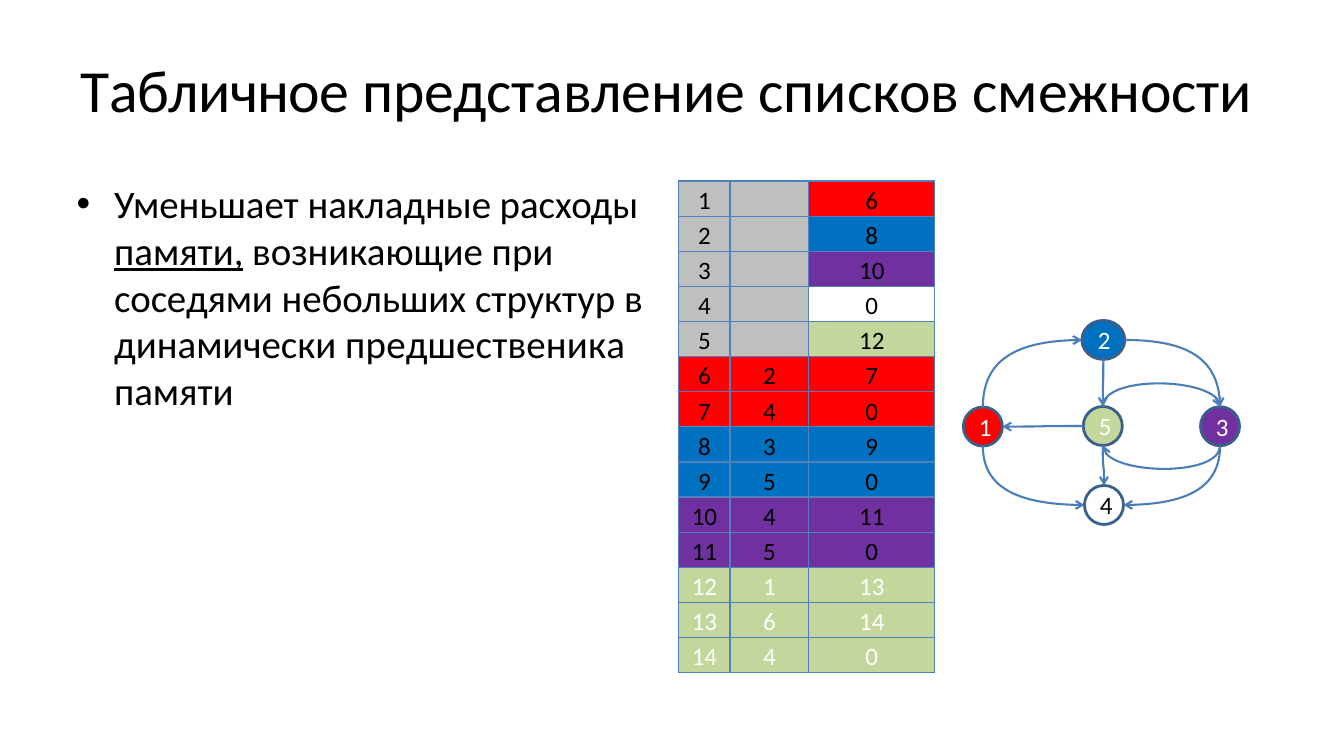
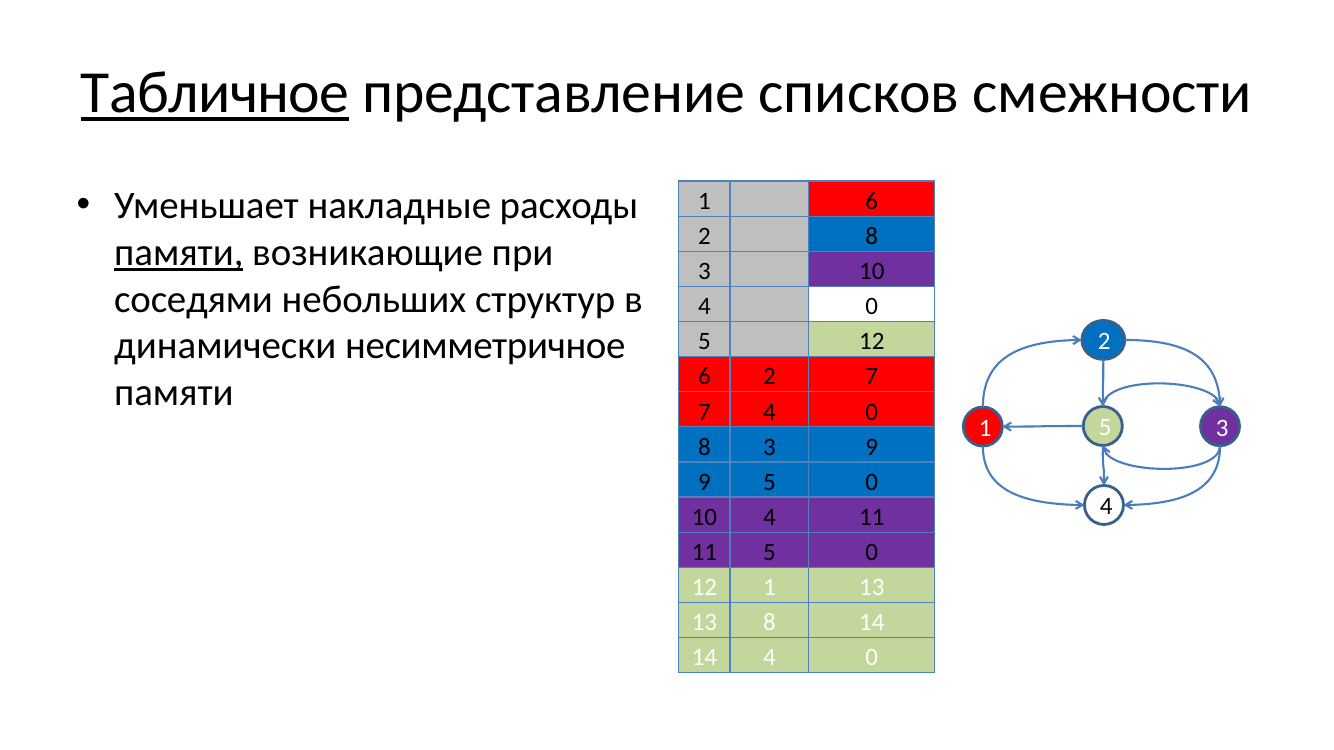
Табличное underline: none -> present
предшественика: предшественика -> несимметричное
13 6: 6 -> 8
